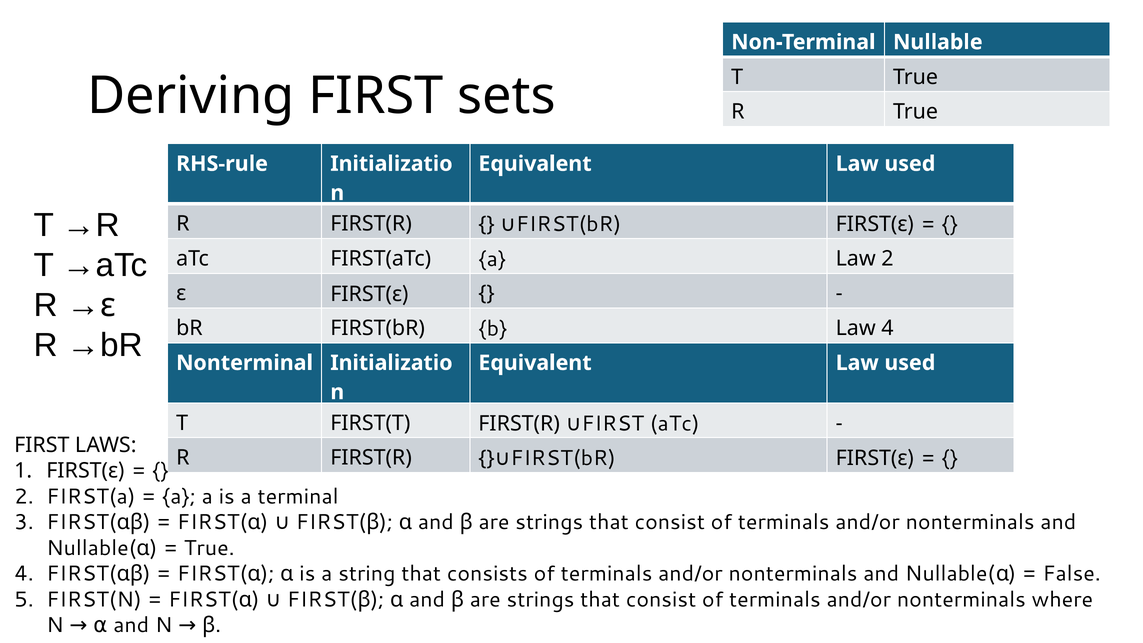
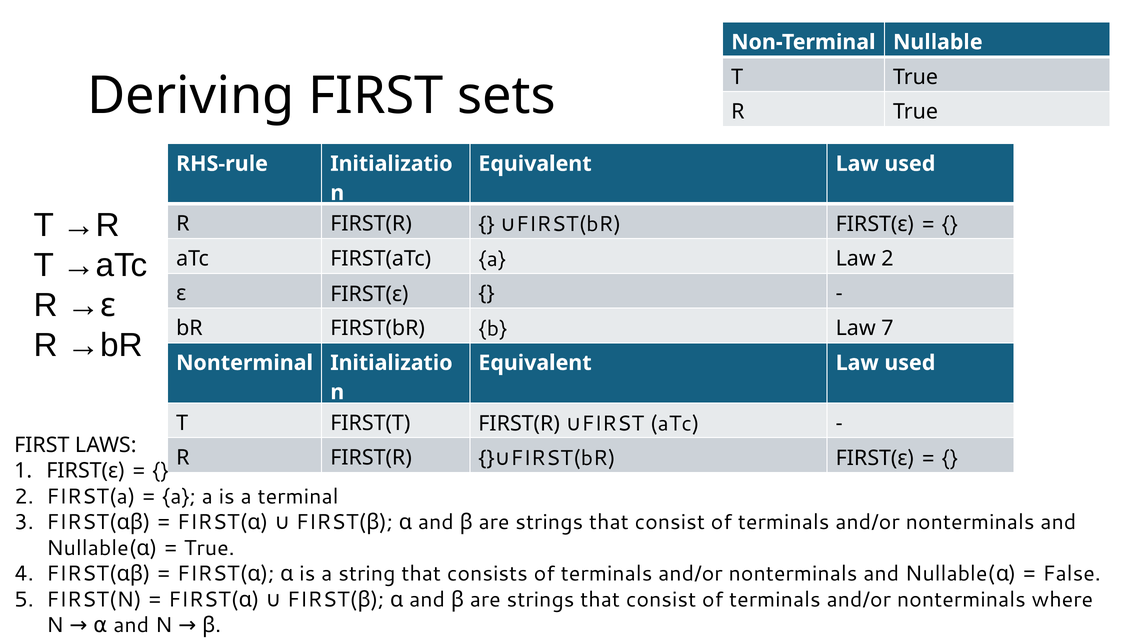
Law 4: 4 -> 7
